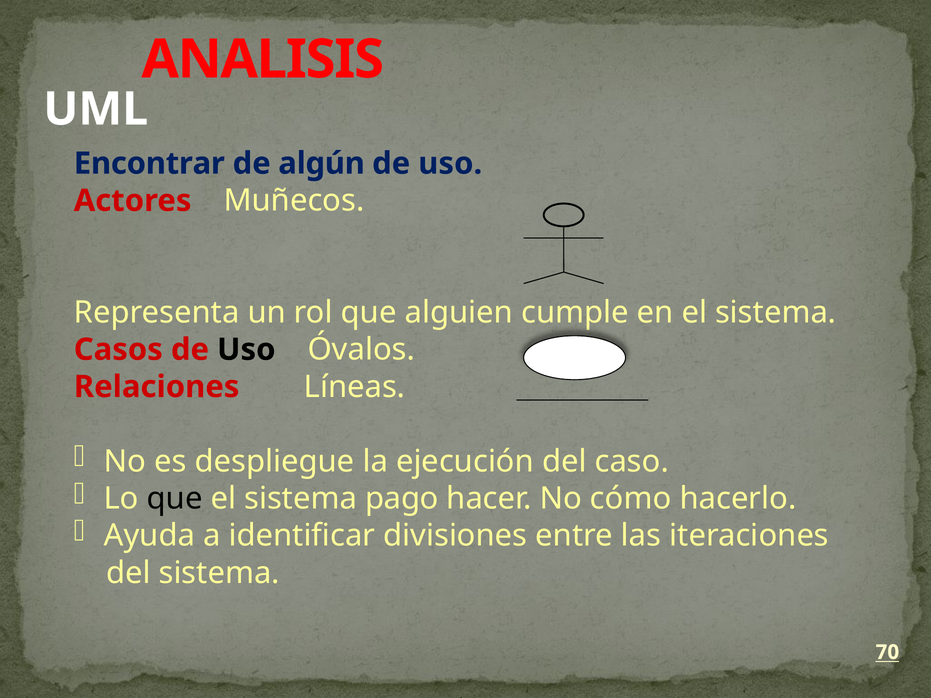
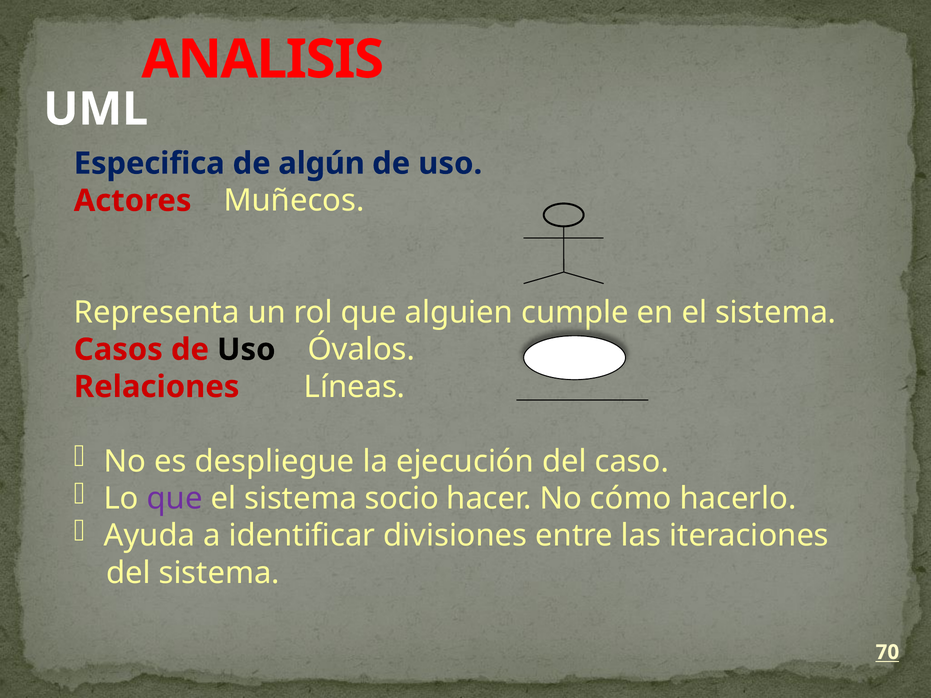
Encontrar: Encontrar -> Especifica
que at (175, 499) colour: black -> purple
pago: pago -> socio
